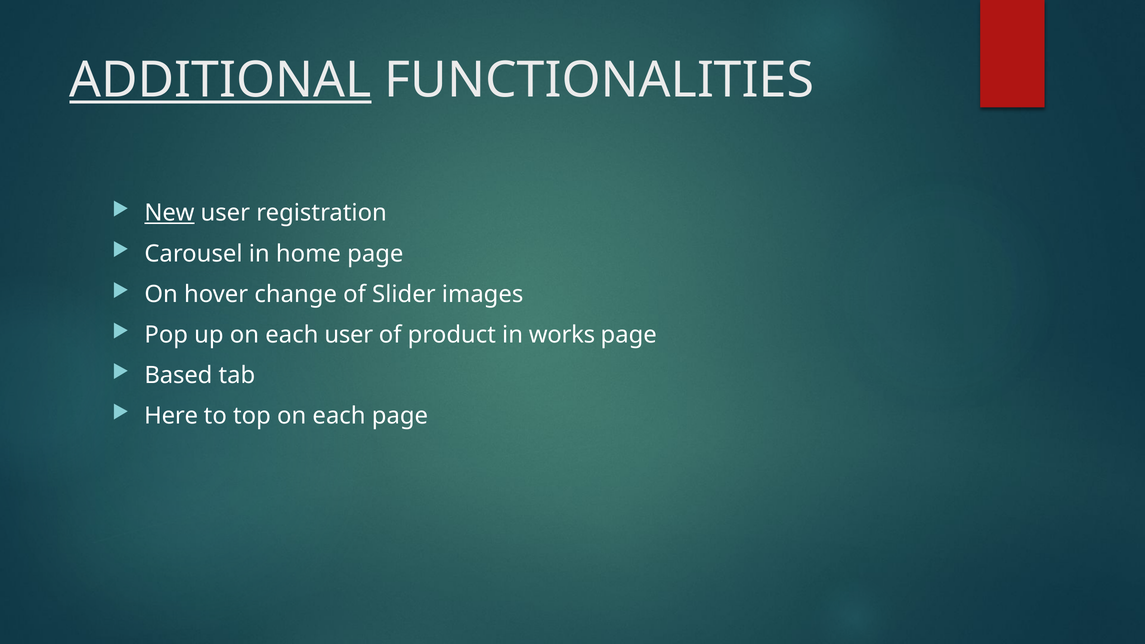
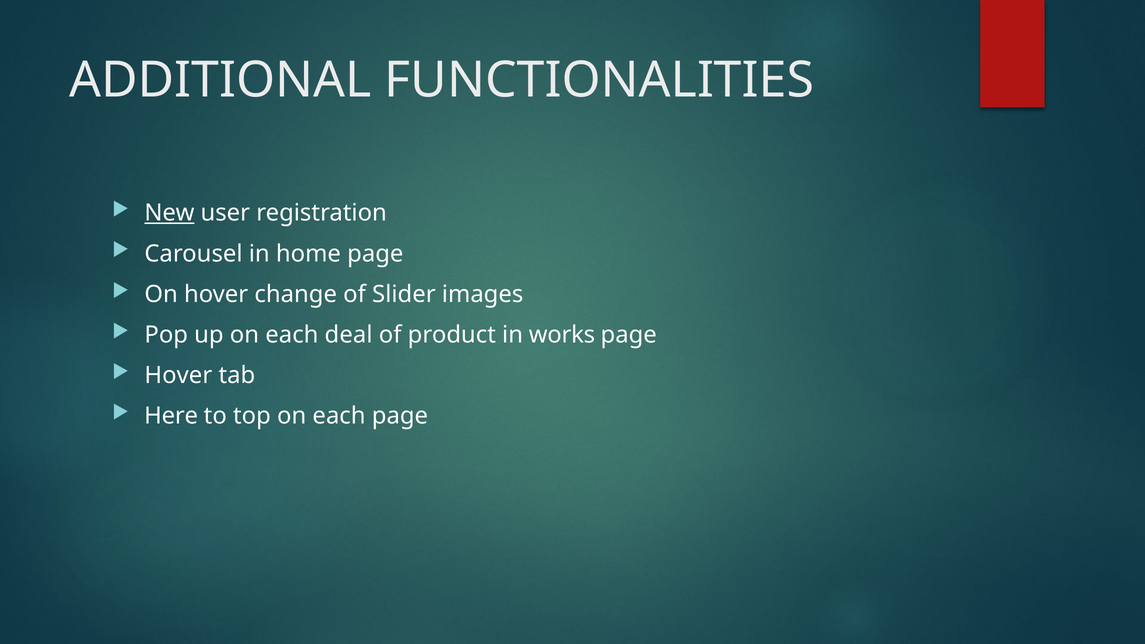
ADDITIONAL underline: present -> none
each user: user -> deal
Based at (178, 375): Based -> Hover
